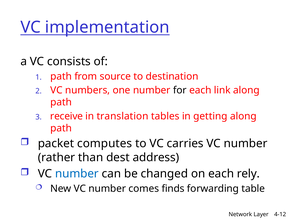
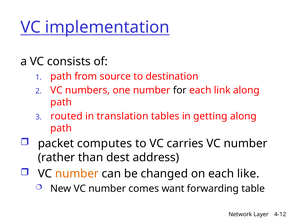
receive: receive -> routed
number at (77, 174) colour: blue -> orange
rely: rely -> like
finds: finds -> want
